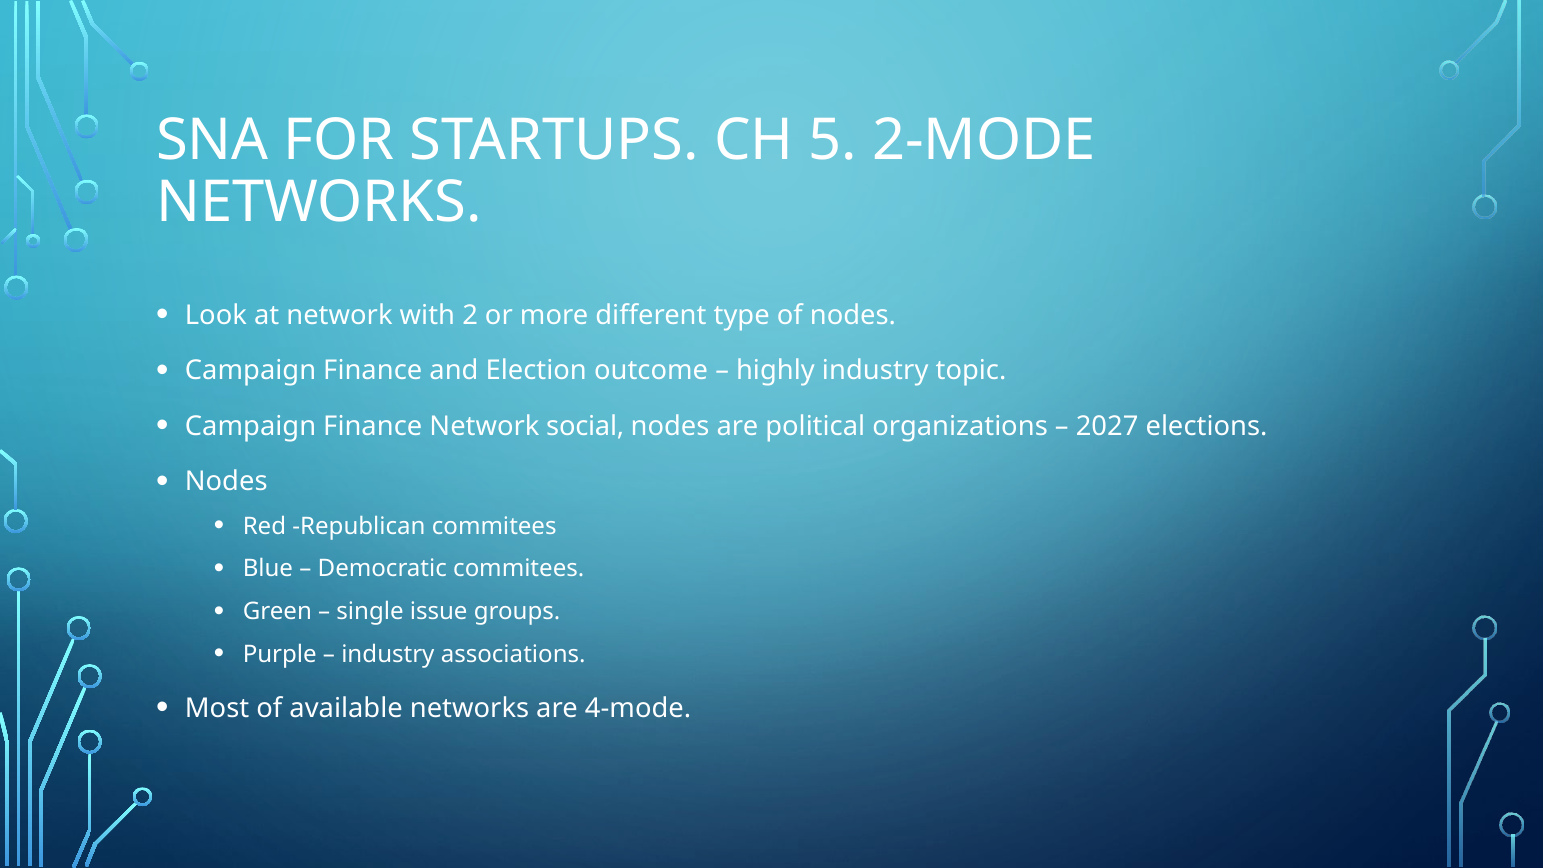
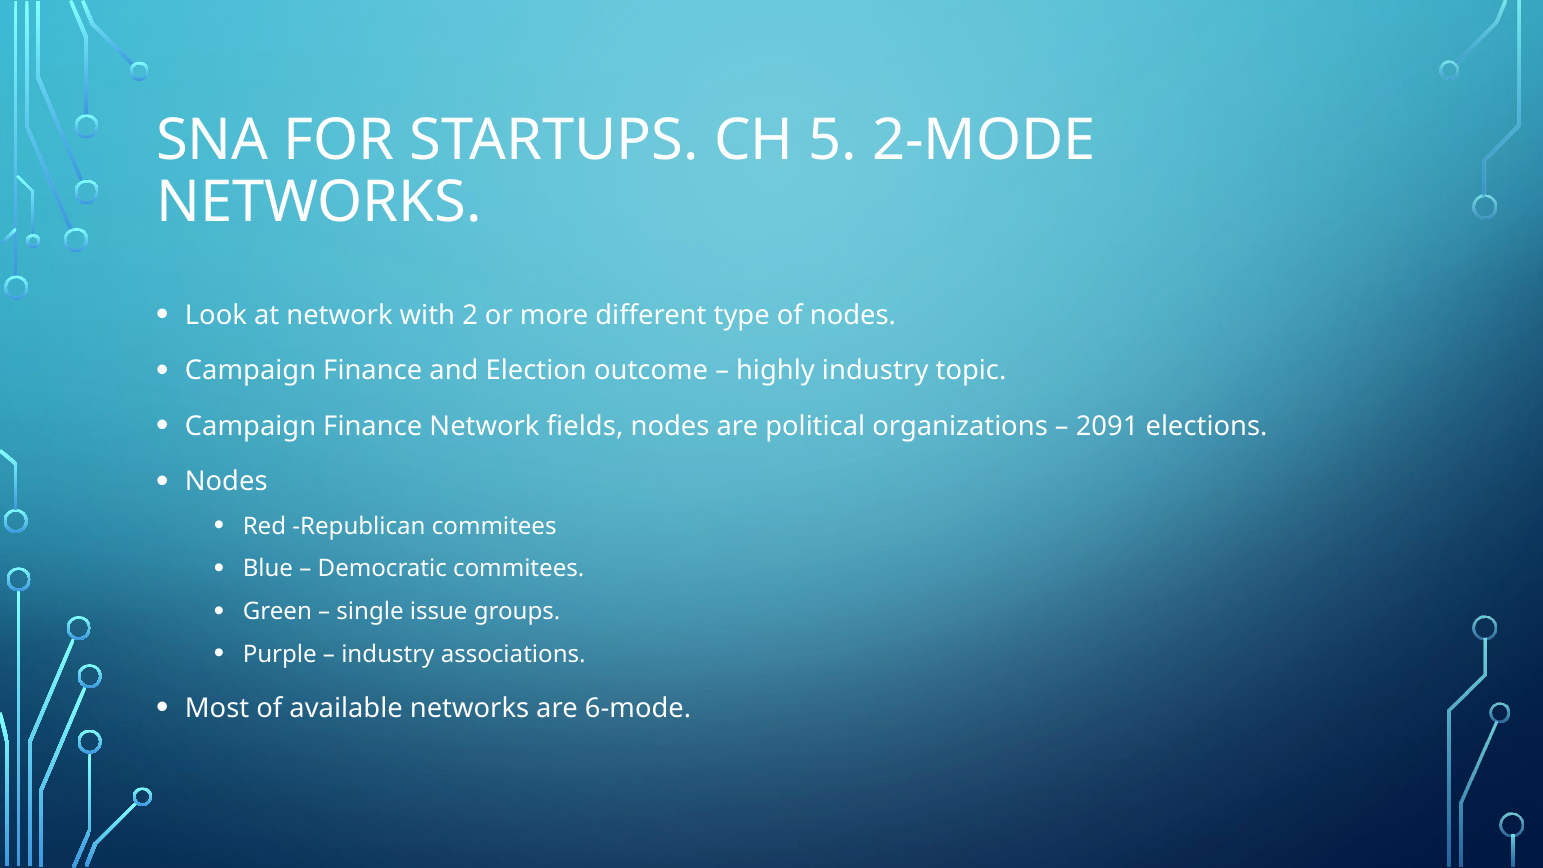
social: social -> fields
2027: 2027 -> 2091
4-mode: 4-mode -> 6-mode
